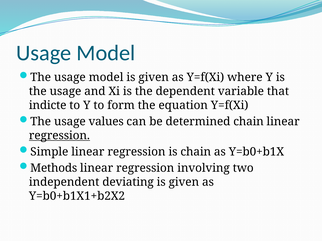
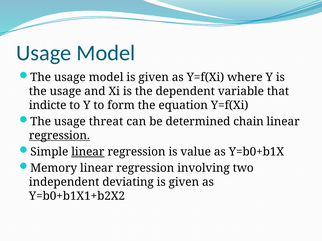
values: values -> threat
linear at (88, 152) underline: none -> present
is chain: chain -> value
Methods: Methods -> Memory
